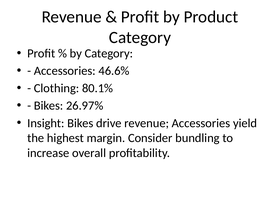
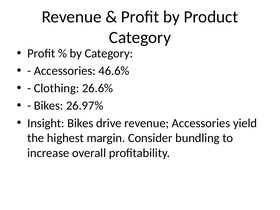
80.1%: 80.1% -> 26.6%
